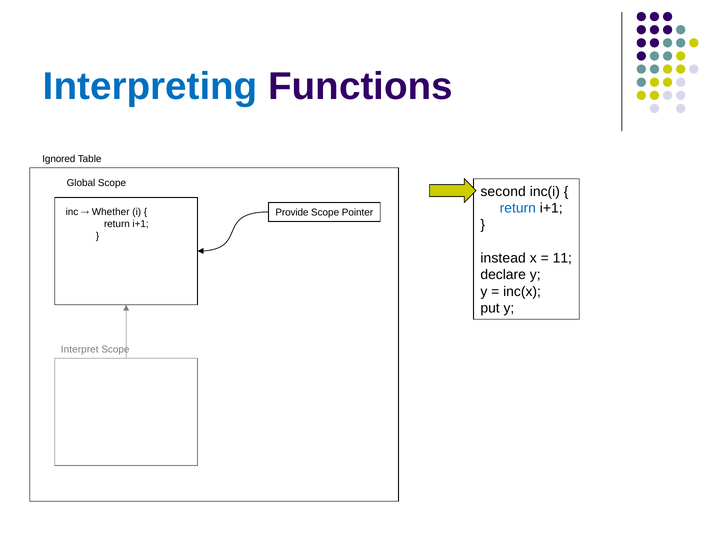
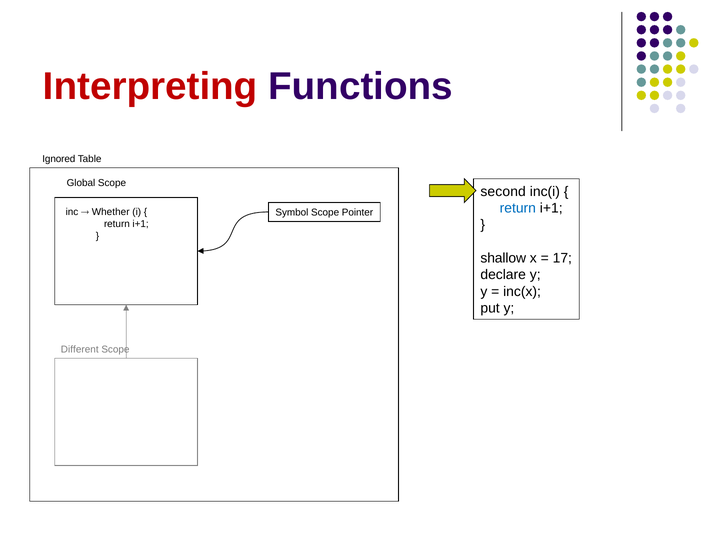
Interpreting colour: blue -> red
Provide: Provide -> Symbol
instead: instead -> shallow
11: 11 -> 17
Interpret: Interpret -> Different
